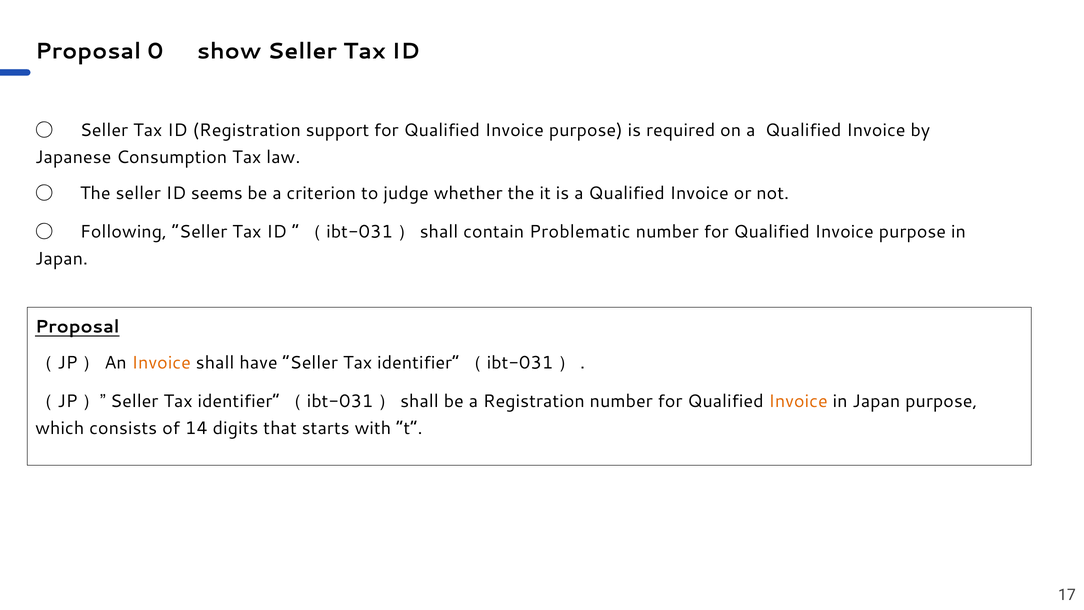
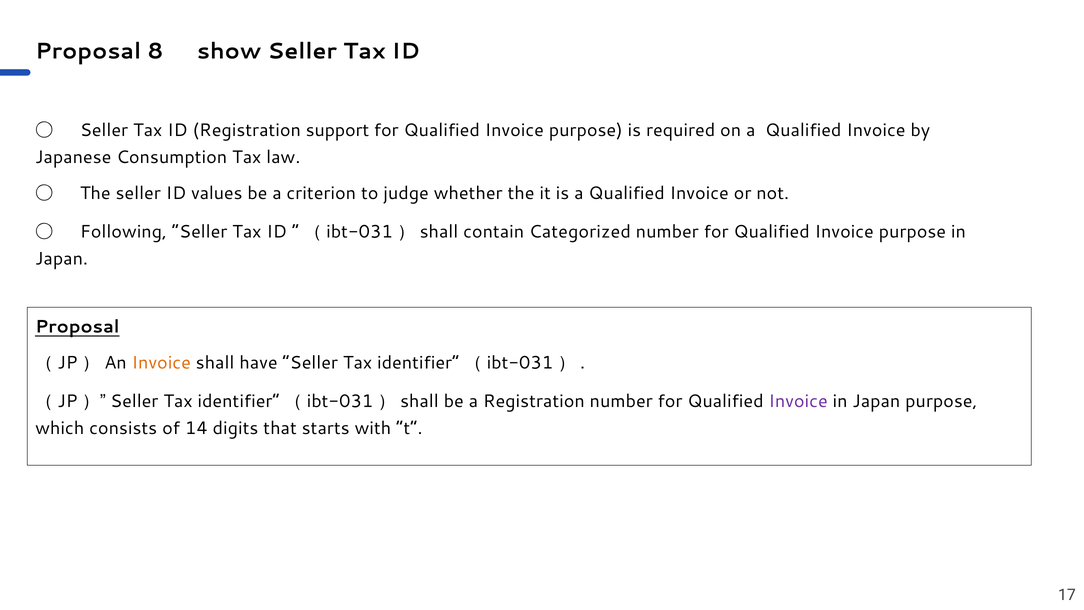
0: 0 -> 8
seems: seems -> values
Problematic: Problematic -> Categorized
Invoice at (798, 401) colour: orange -> purple
